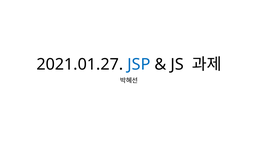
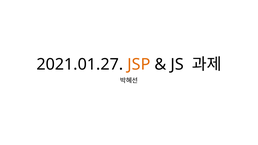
JSP colour: blue -> orange
